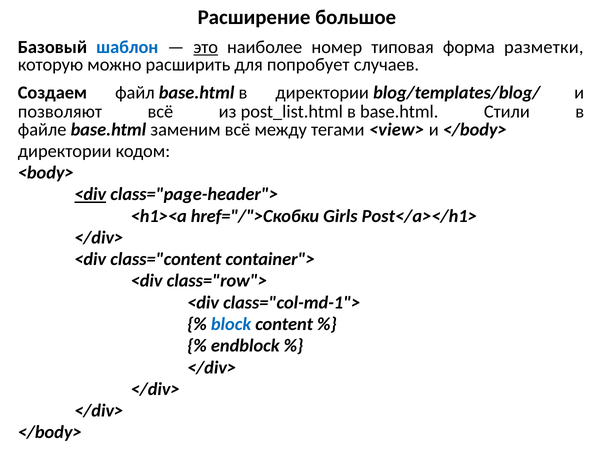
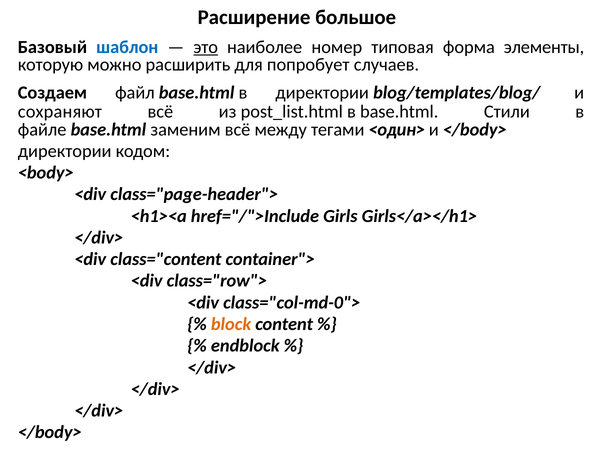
разметки: разметки -> элементы
позволяют: позволяют -> сохраняют
<view>: <view> -> <один>
<div at (90, 195) underline: present -> none
href="/">Скобки: href="/">Скобки -> href="/">Include
Post</a></h1>: Post</a></h1> -> Girls</a></h1>
class="col-md-1">: class="col-md-1"> -> class="col-md-0">
block colour: blue -> orange
